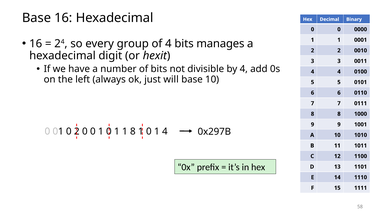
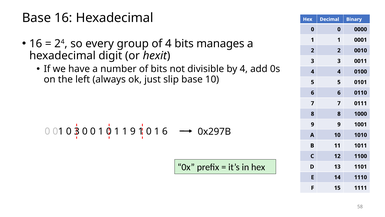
will: will -> slip
0 2: 2 -> 3
1 8: 8 -> 9
1 4: 4 -> 6
